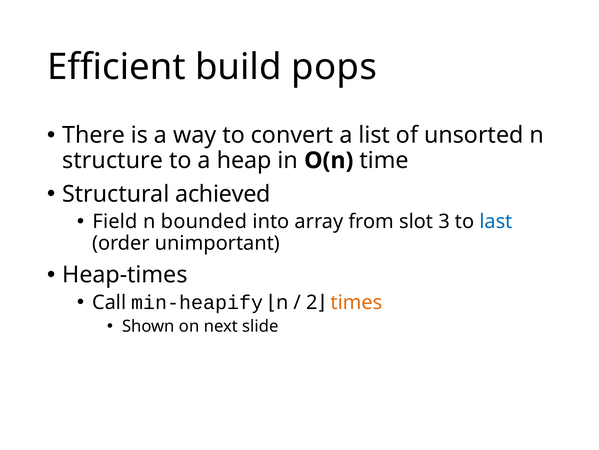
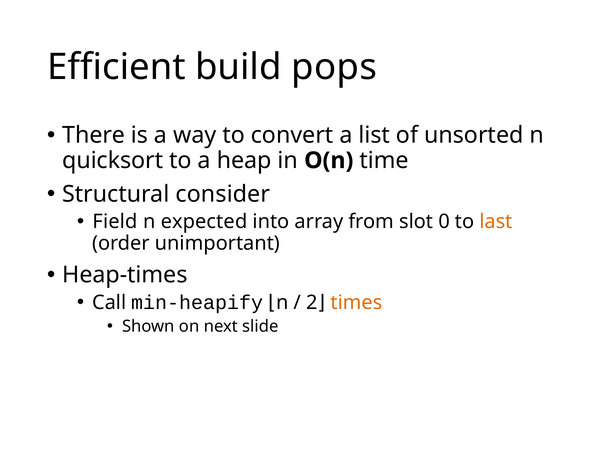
structure: structure -> quicksort
achieved: achieved -> consider
bounded: bounded -> expected
3: 3 -> 0
last colour: blue -> orange
